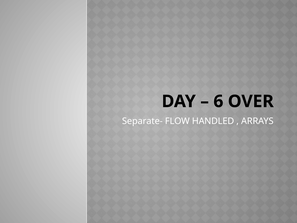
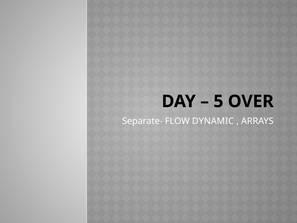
6: 6 -> 5
HANDLED: HANDLED -> DYNAMIC
